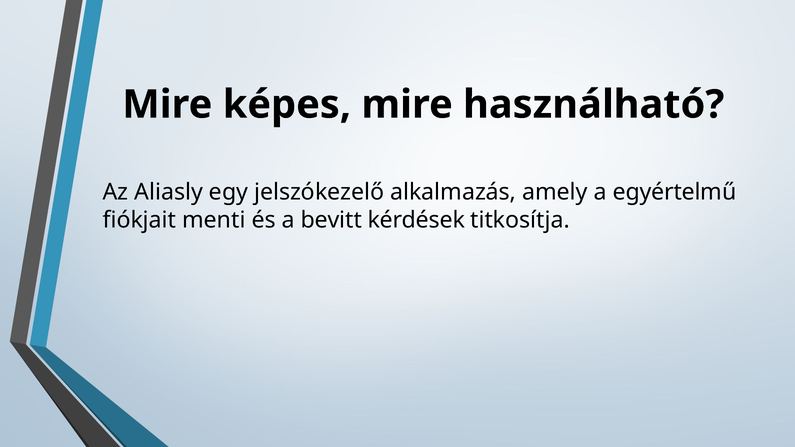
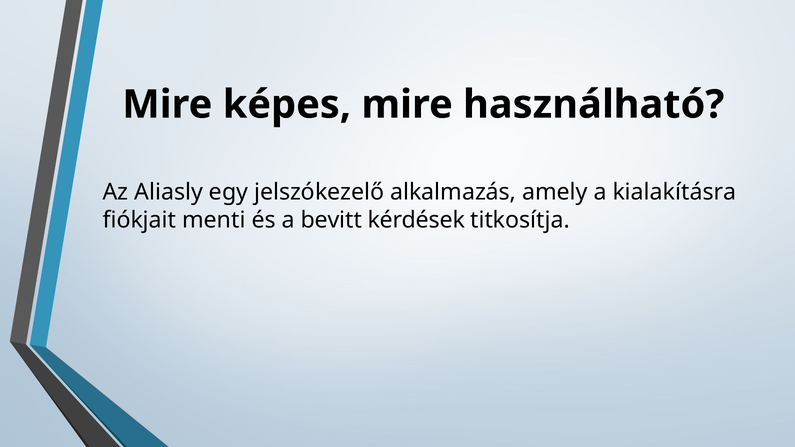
egyértelmű: egyértelmű -> kialakításra
